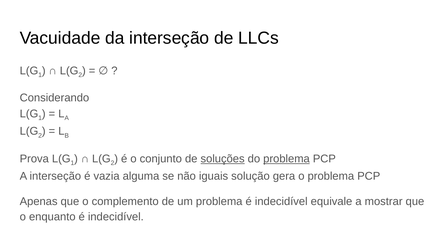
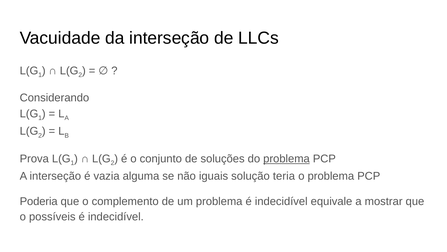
soluções underline: present -> none
gera: gera -> teria
Apenas: Apenas -> Poderia
enquanto: enquanto -> possíveis
